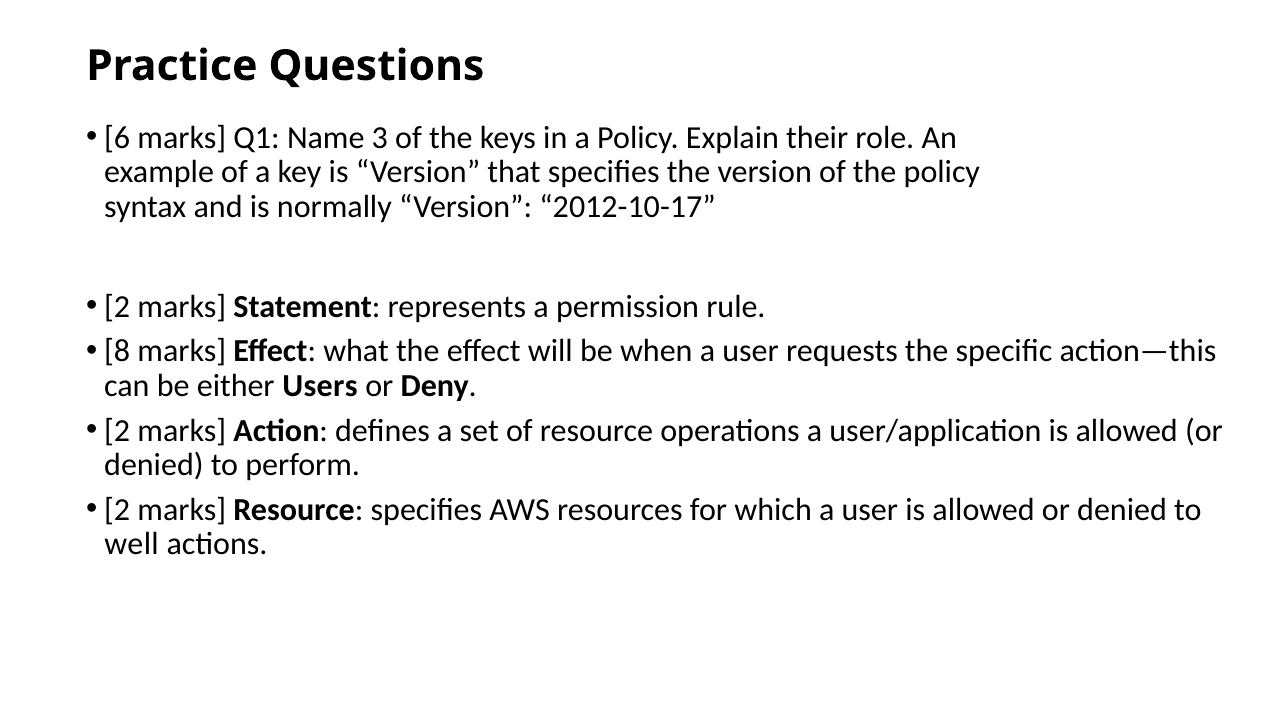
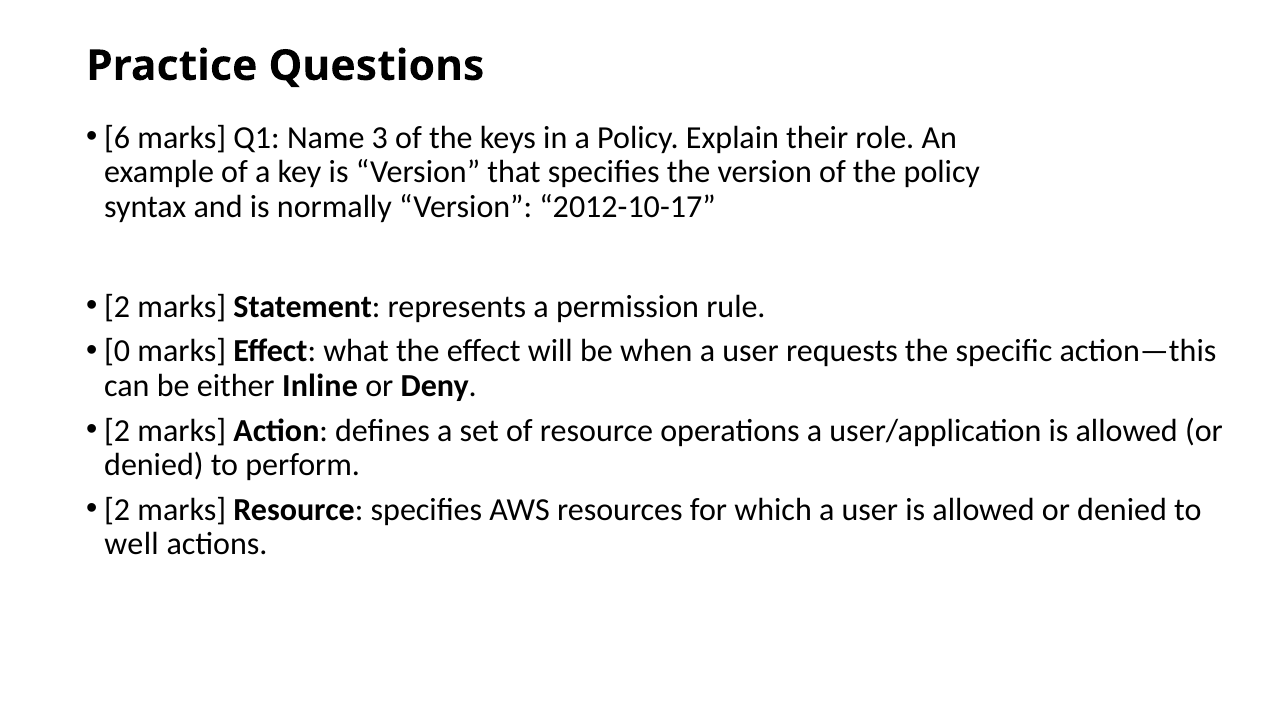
8: 8 -> 0
Users: Users -> Inline
